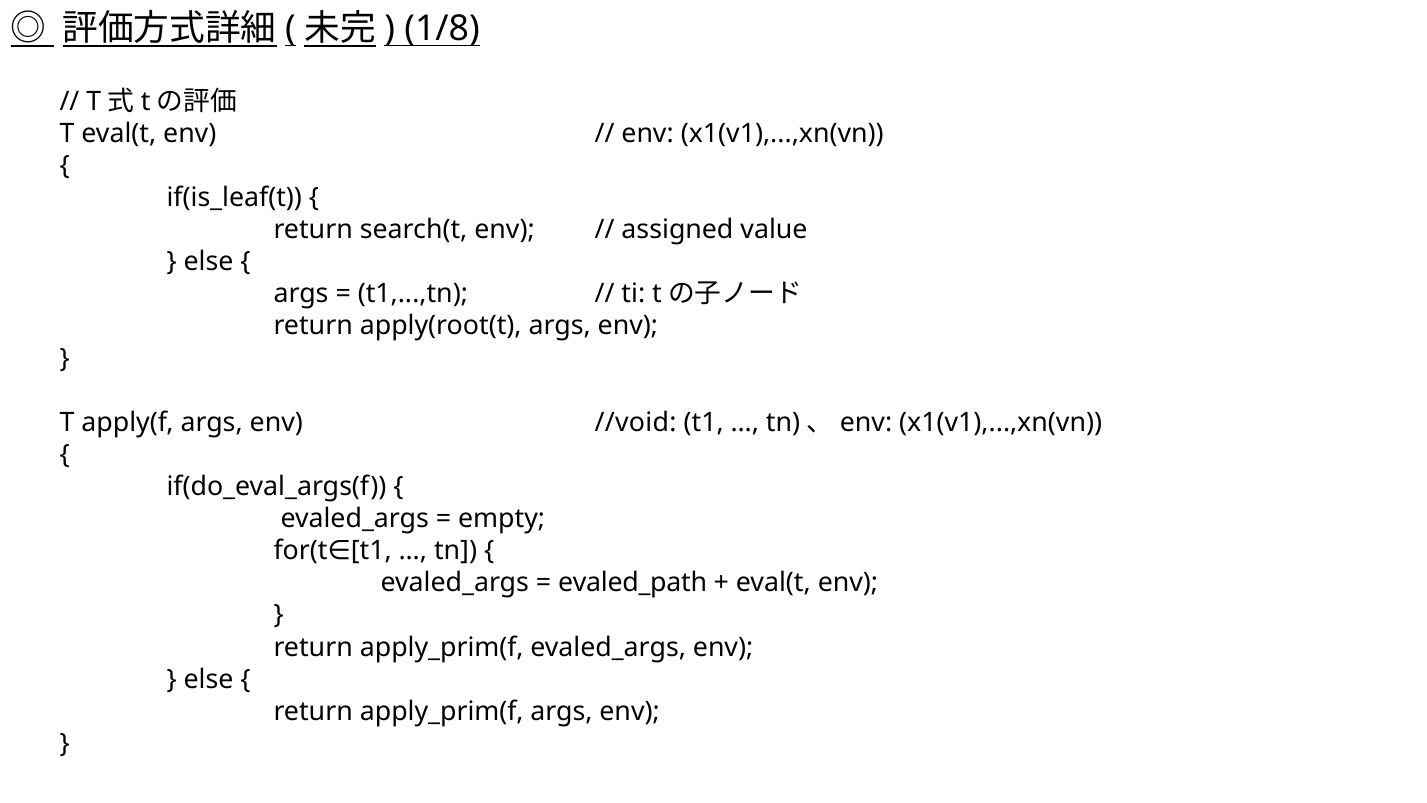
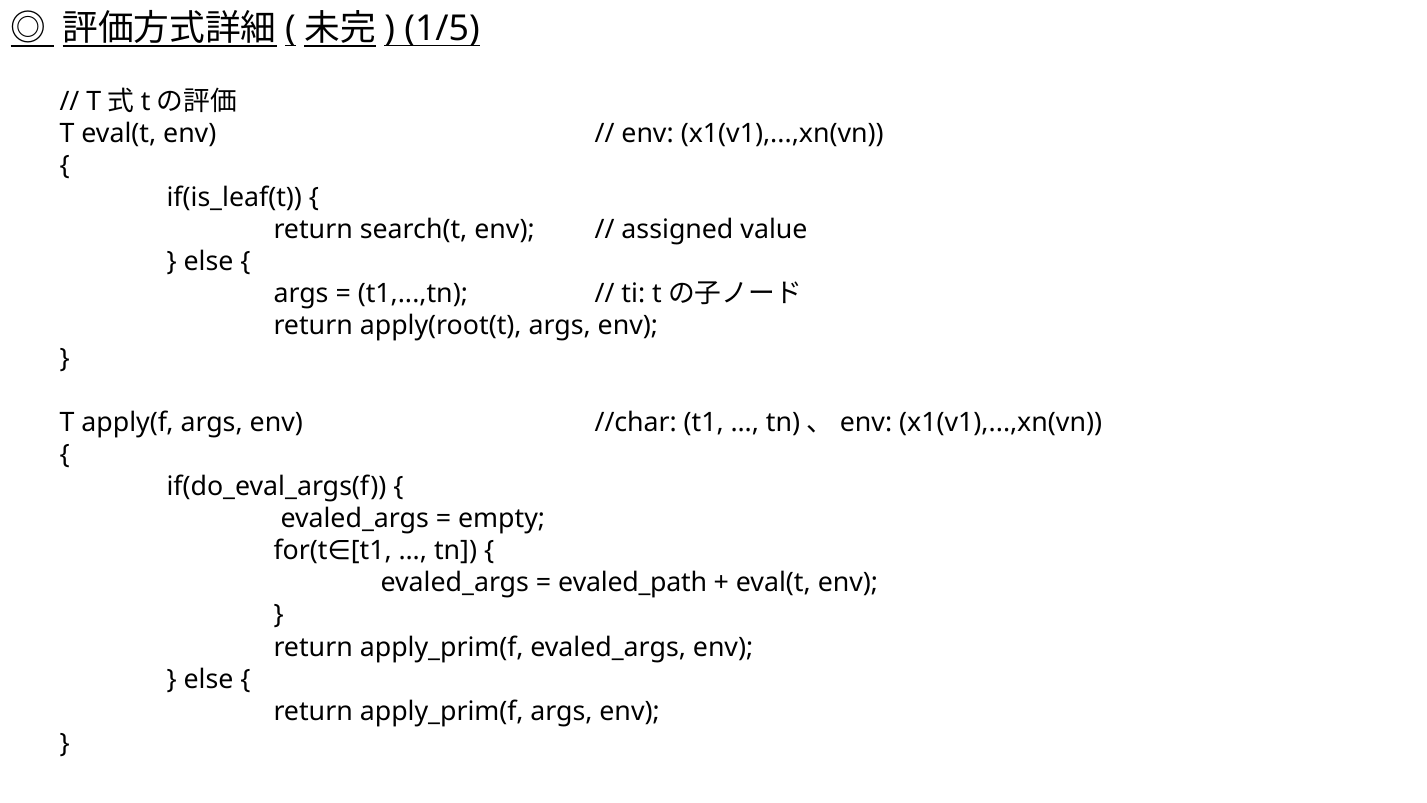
1/8: 1/8 -> 1/5
//void: //void -> //char
